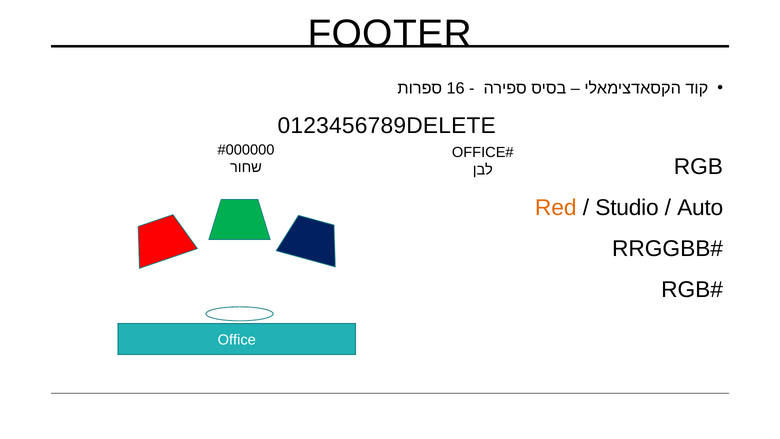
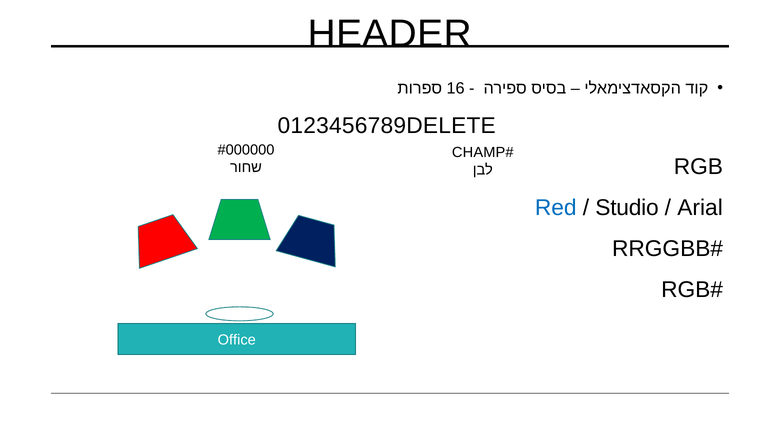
FOOTER: FOOTER -> HEADER
OFFICE at (479, 152): OFFICE -> CHAMP
Red colour: orange -> blue
Auto: Auto -> Arial
